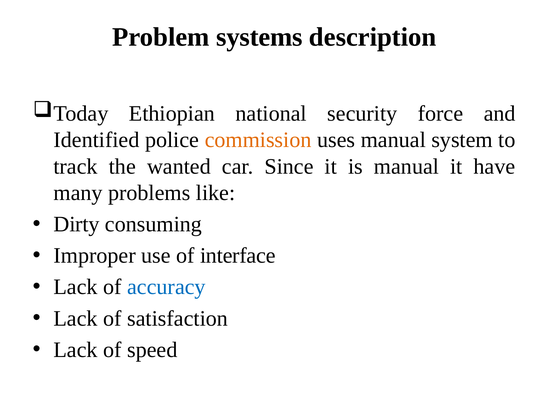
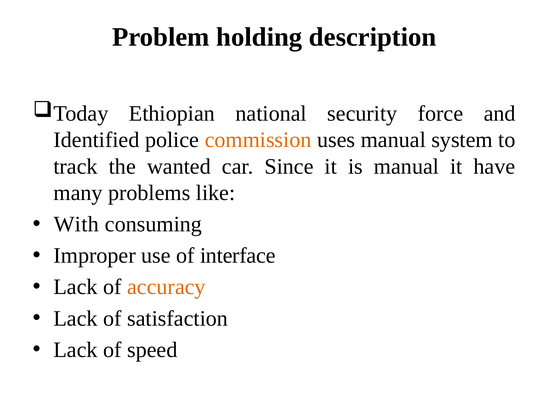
systems: systems -> holding
Dirty: Dirty -> With
accuracy colour: blue -> orange
